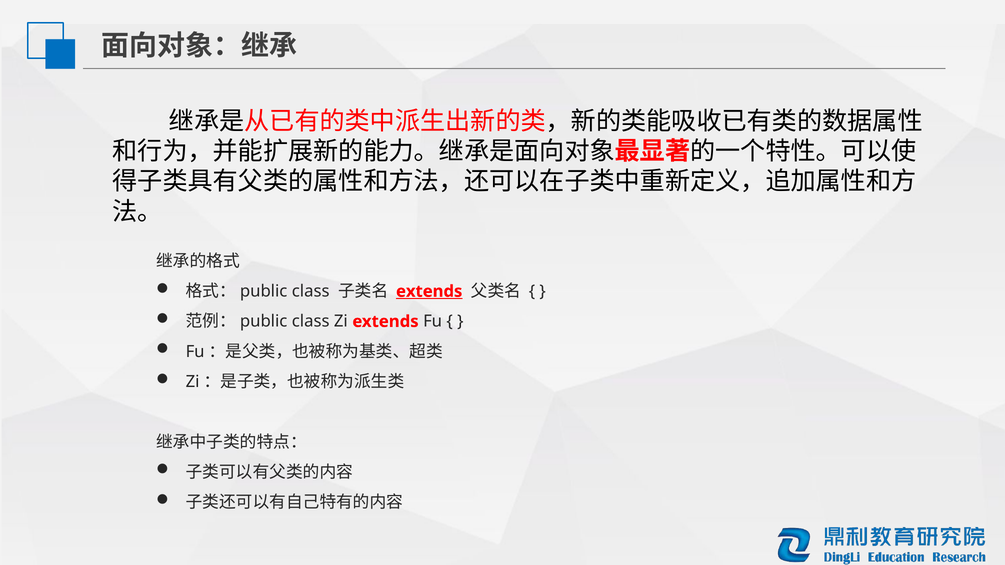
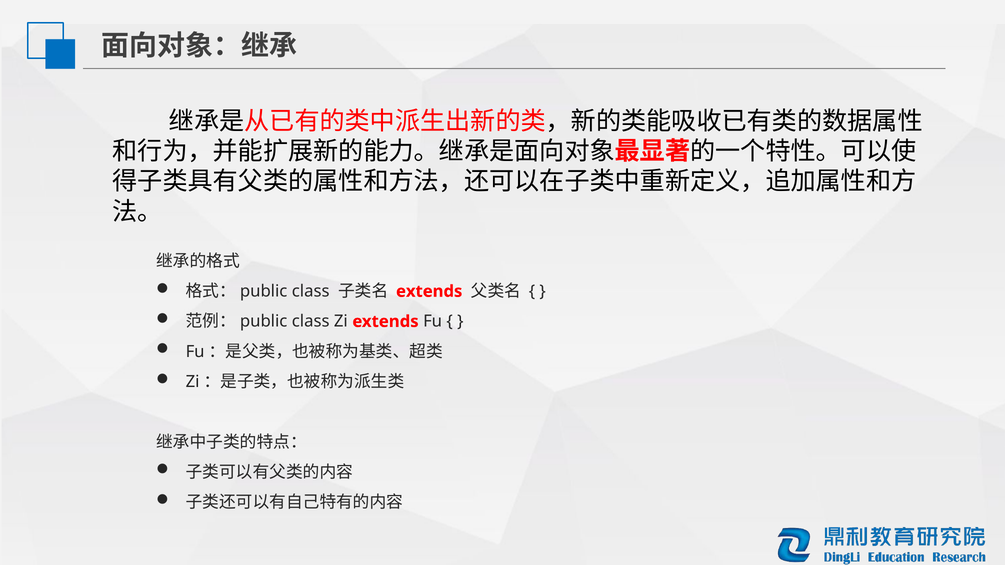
extends at (429, 292) underline: present -> none
